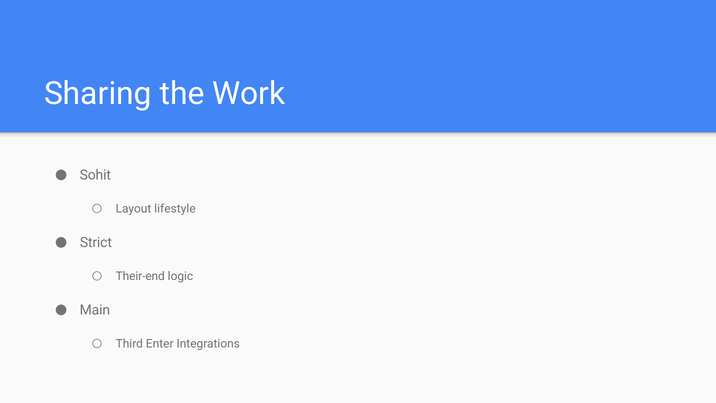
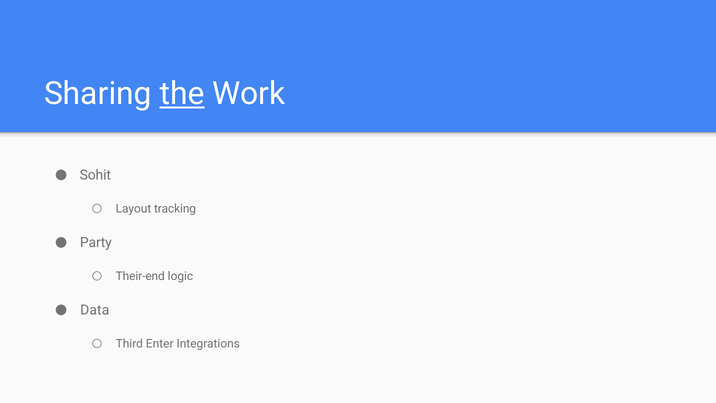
the underline: none -> present
lifestyle: lifestyle -> tracking
Strict: Strict -> Party
Main: Main -> Data
